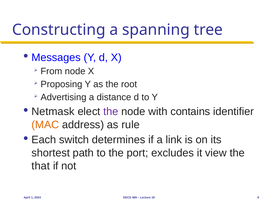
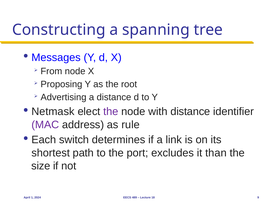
with contains: contains -> distance
MAC colour: orange -> purple
view: view -> than
that: that -> size
